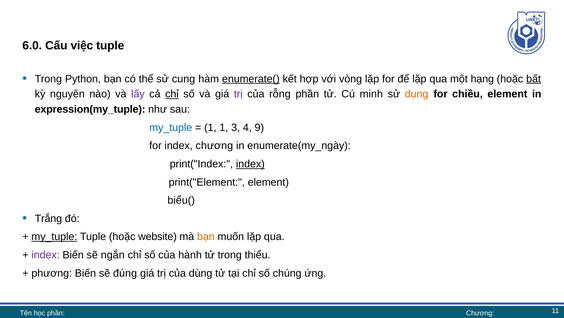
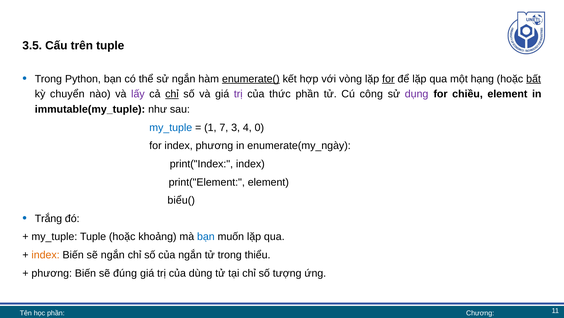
6.0: 6.0 -> 3.5
việc: việc -> trên
sử cung: cung -> ngắn
for at (388, 79) underline: none -> present
nguyên: nguyên -> chuyển
rỗng: rỗng -> thức
minh: minh -> công
dụng colour: orange -> purple
expression(my_tuple: expression(my_tuple -> immutable(my_tuple
1 1: 1 -> 7
9: 9 -> 0
index chương: chương -> phương
index at (250, 164) underline: present -> none
my_tuple at (54, 236) underline: present -> none
website: website -> khoảng
bạn at (206, 236) colour: orange -> blue
index at (46, 254) colour: purple -> orange
của hành: hành -> ngắn
chúng: chúng -> tượng
